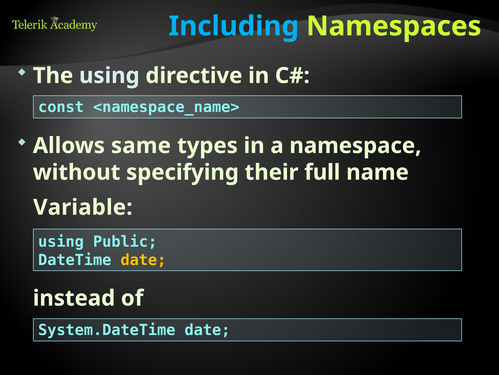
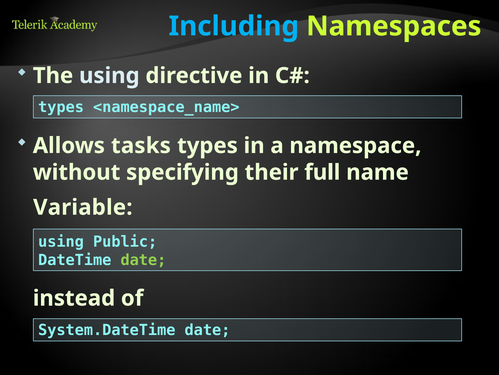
const at (61, 107): const -> types
same: same -> tasks
date at (143, 260) colour: yellow -> light green
